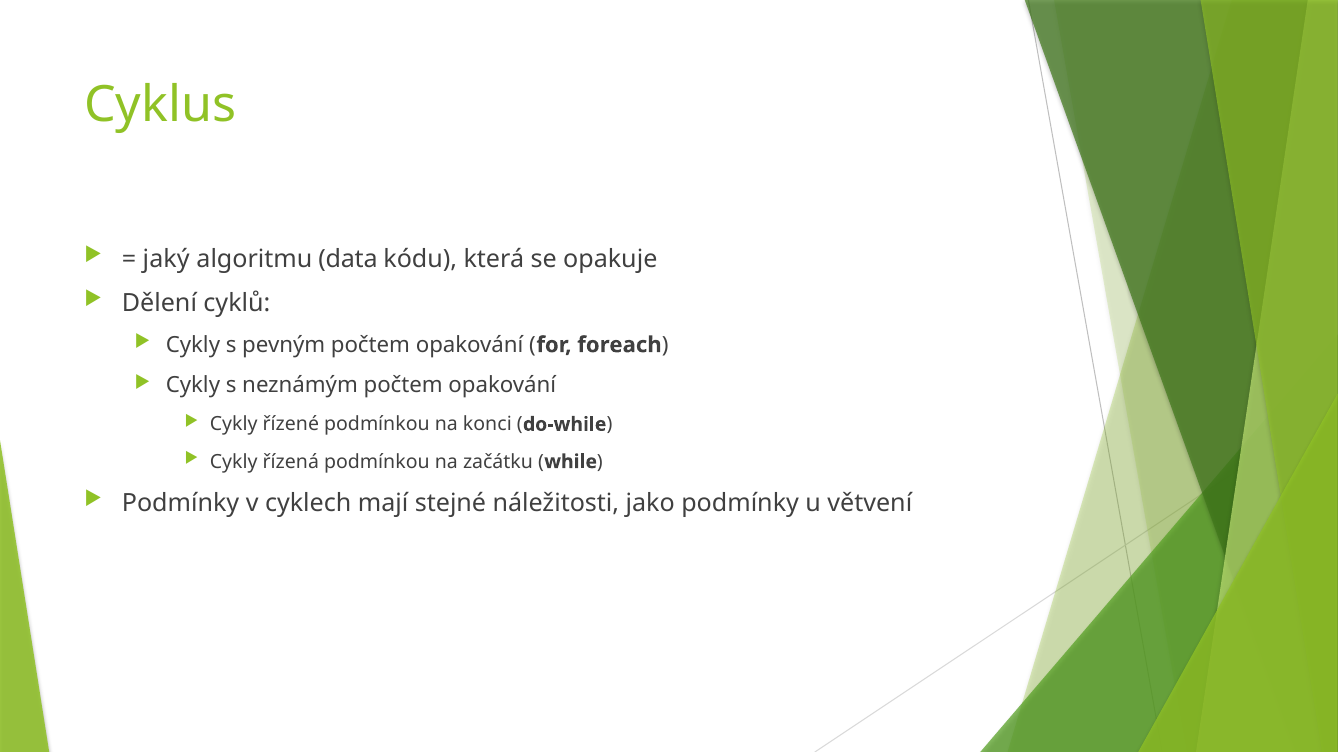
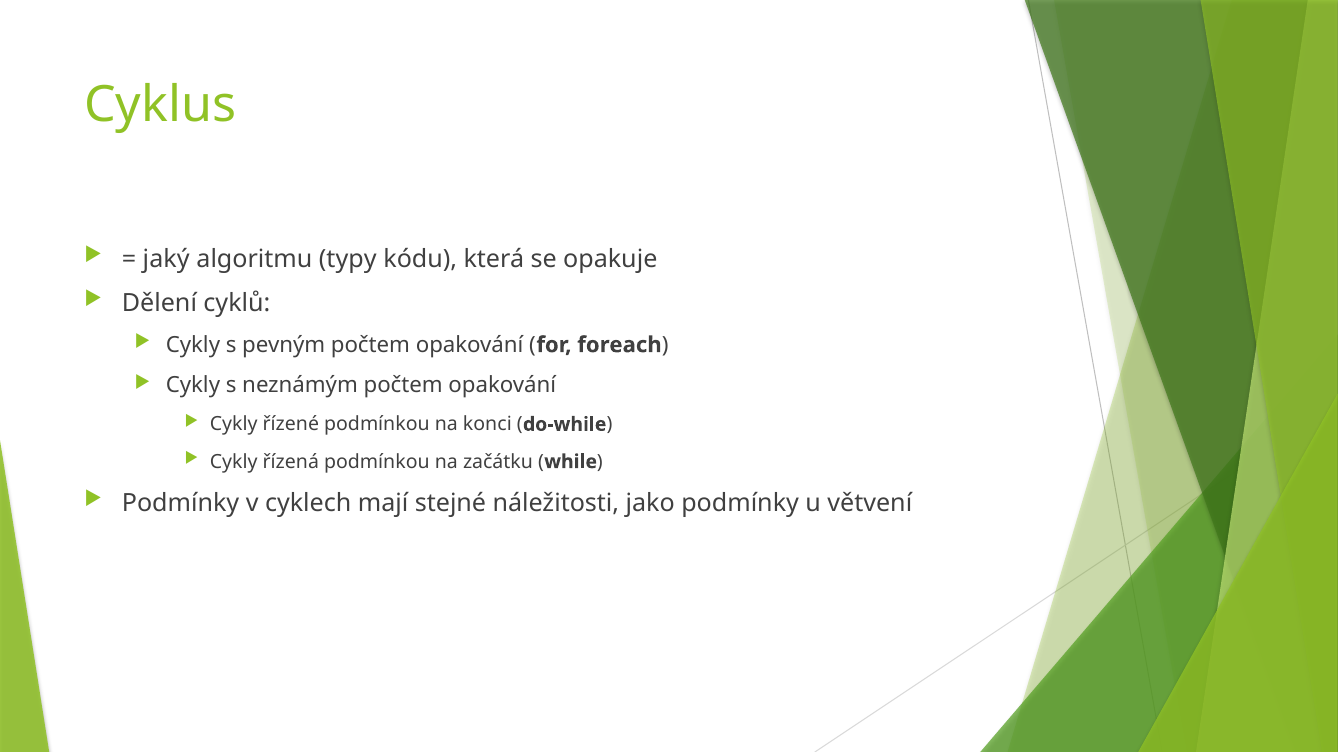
data: data -> typy
